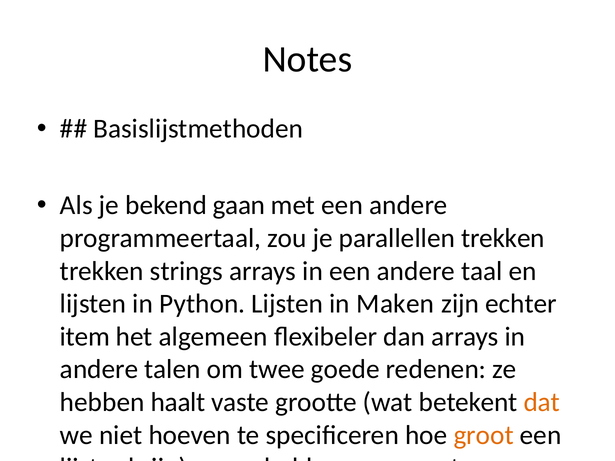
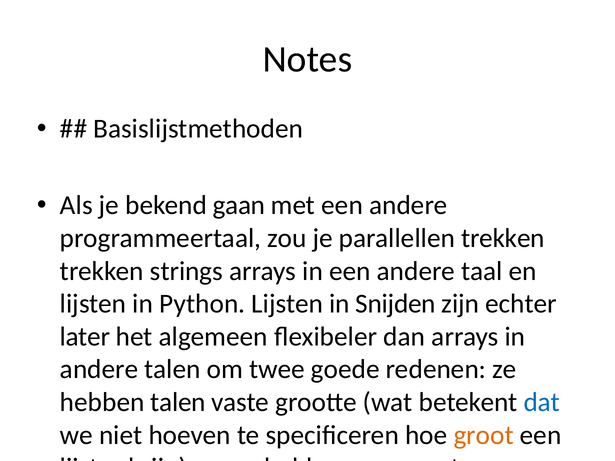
Maken: Maken -> Snijden
item: item -> later
hebben haalt: haalt -> talen
dat colour: orange -> blue
